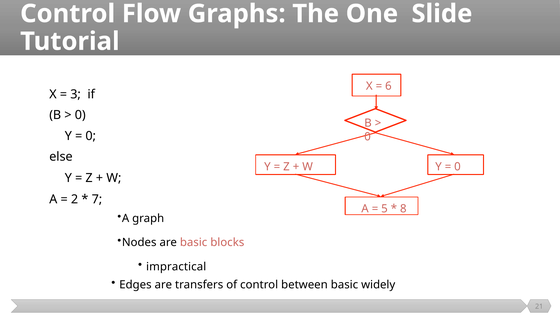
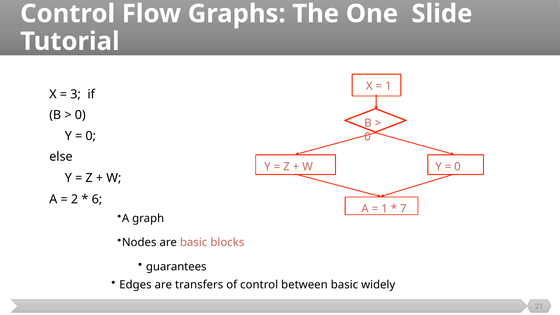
6 at (388, 86): 6 -> 1
7: 7 -> 6
5 at (384, 209): 5 -> 1
8: 8 -> 7
impractical: impractical -> guarantees
